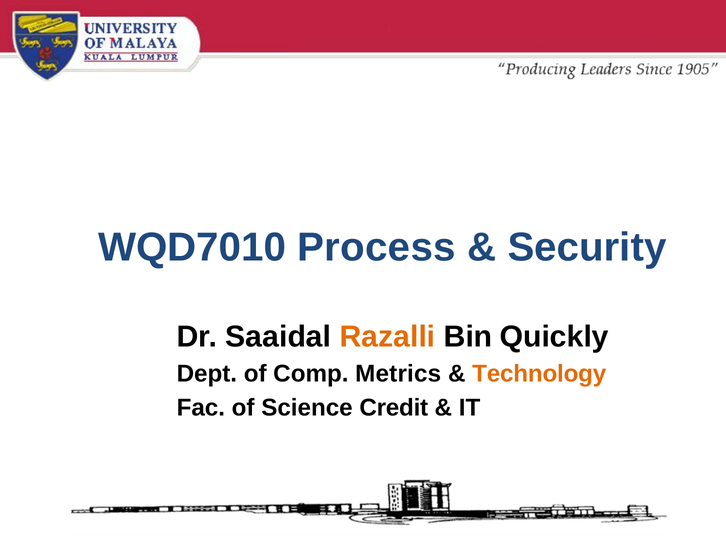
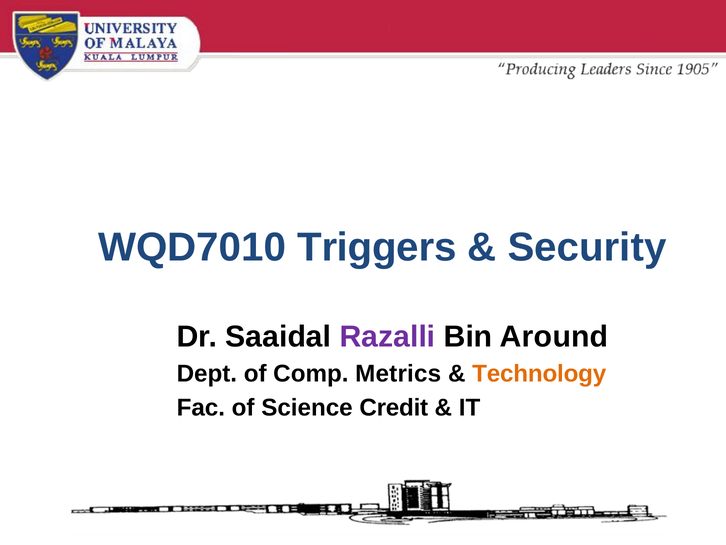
Process: Process -> Triggers
Razalli colour: orange -> purple
Quickly: Quickly -> Around
